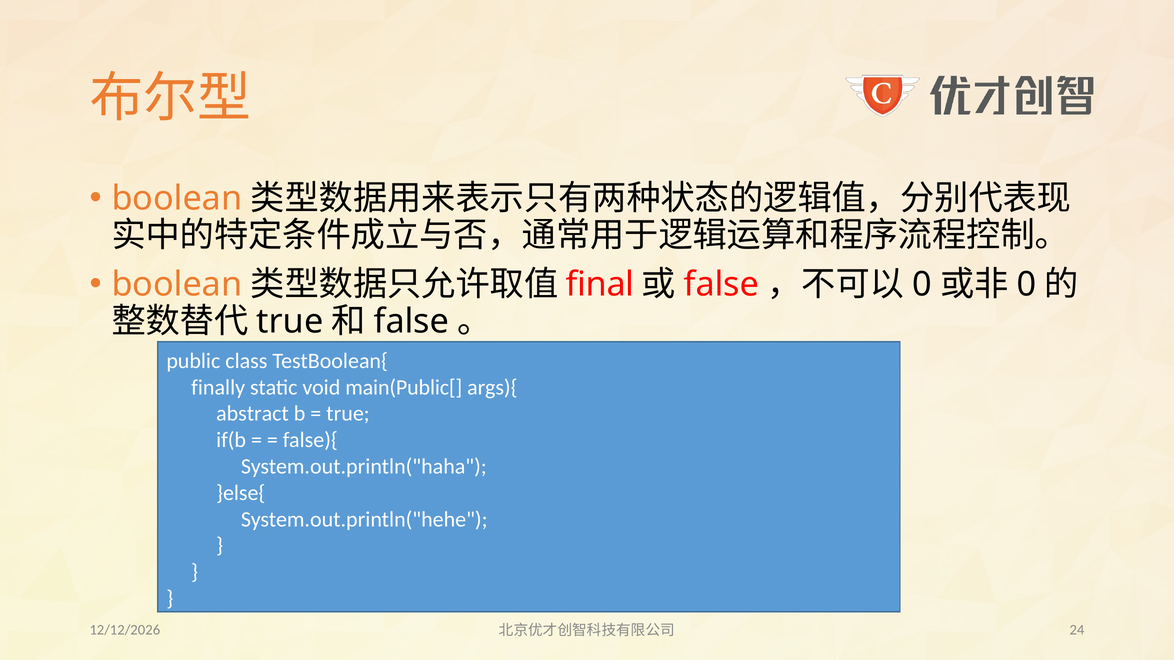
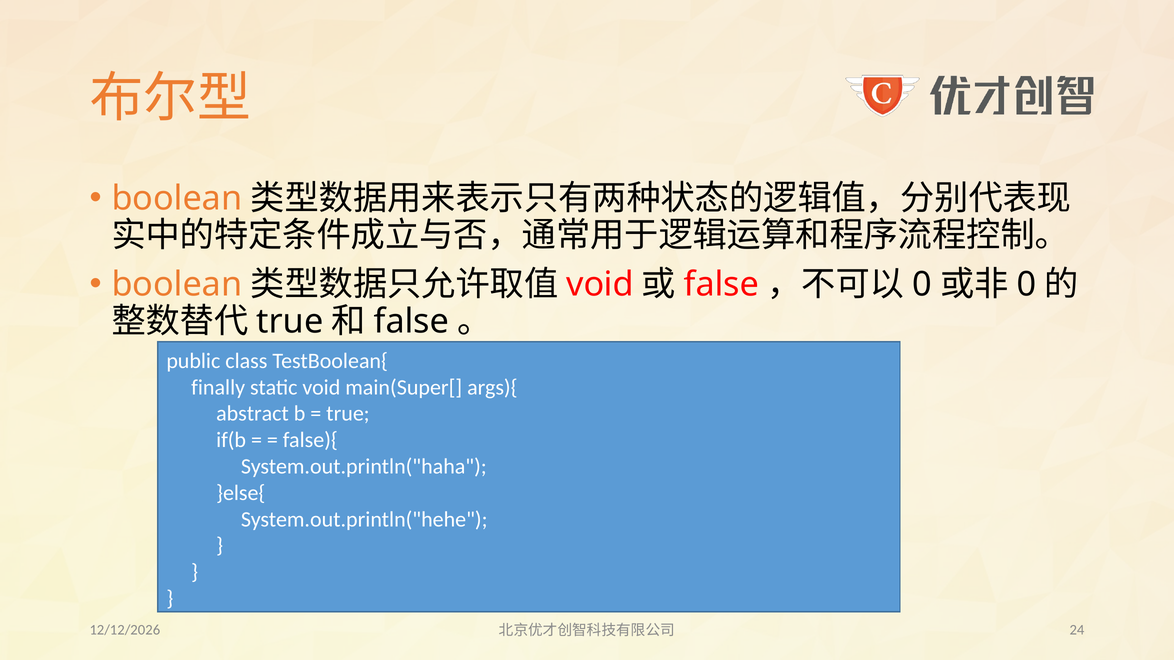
final at (600, 285): final -> void
main(Public[: main(Public[ -> main(Super[
